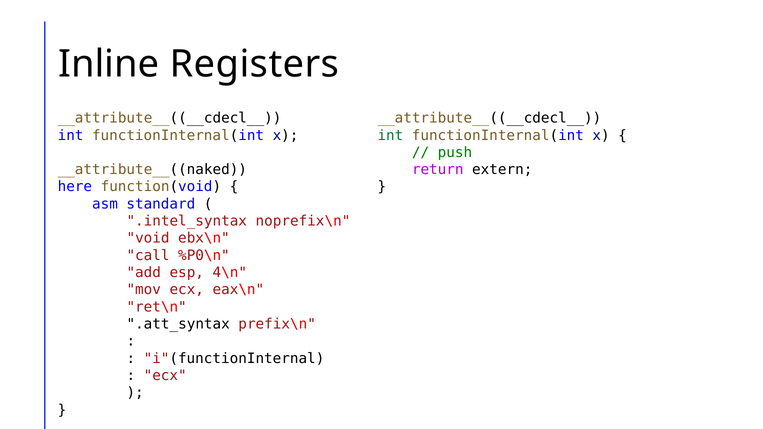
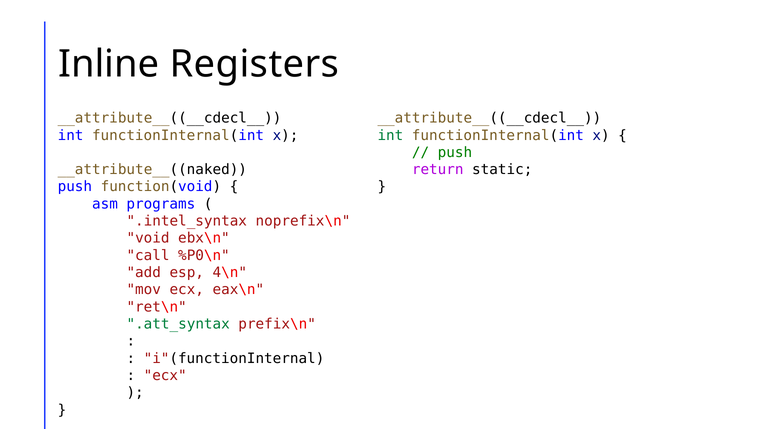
extern: extern -> static
here at (75, 187): here -> push
standard: standard -> programs
.att_syntax colour: black -> green
